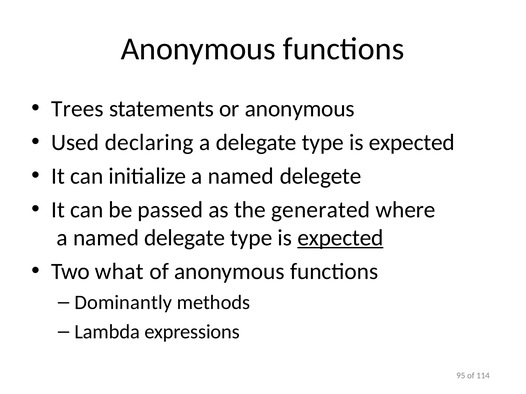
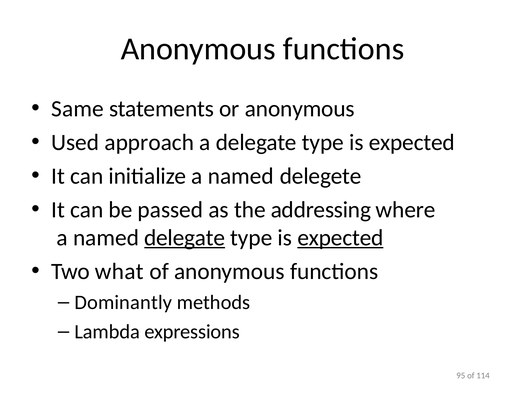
Trees: Trees -> Same
declaring: declaring -> approach
generated: generated -> addressing
delegate at (185, 238) underline: none -> present
